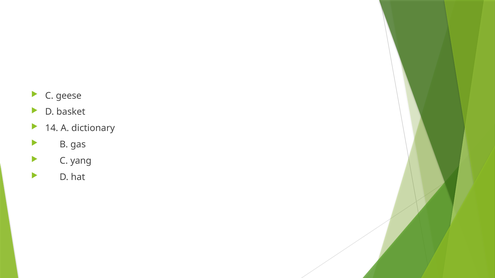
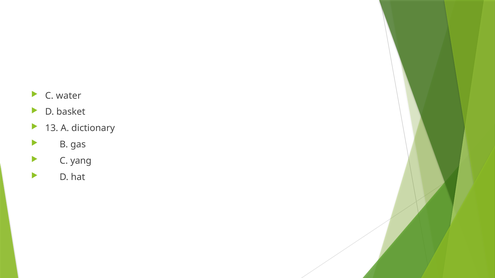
geese: geese -> water
14: 14 -> 13
